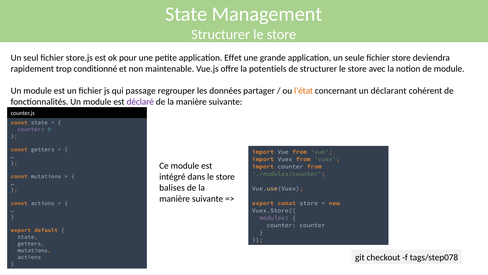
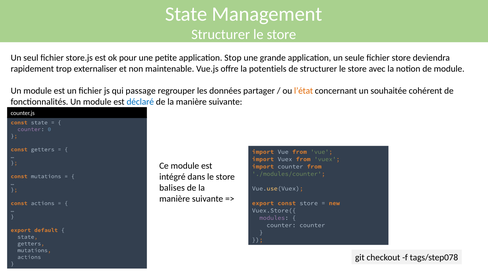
Effet: Effet -> Stop
conditionné: conditionné -> externaliser
déclarant: déclarant -> souhaitée
déclaré colour: purple -> blue
